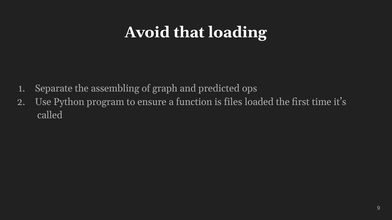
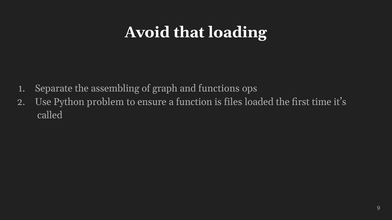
predicted: predicted -> functions
program: program -> problem
